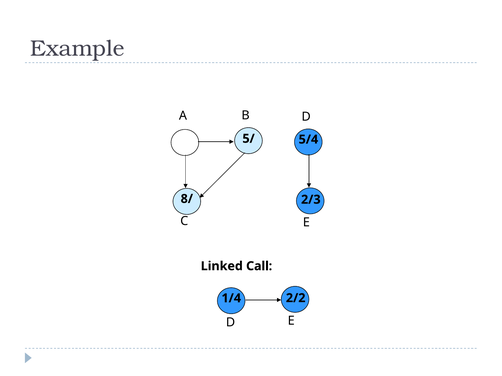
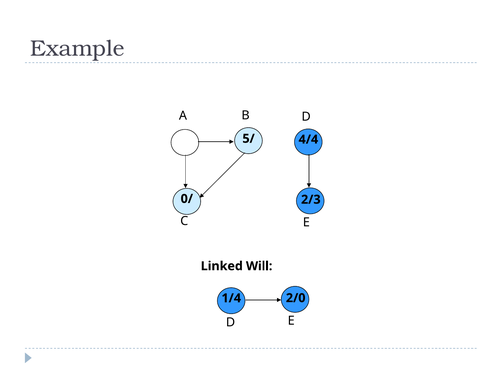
5/4: 5/4 -> 4/4
8/: 8/ -> 0/
Call: Call -> Will
2/2: 2/2 -> 2/0
